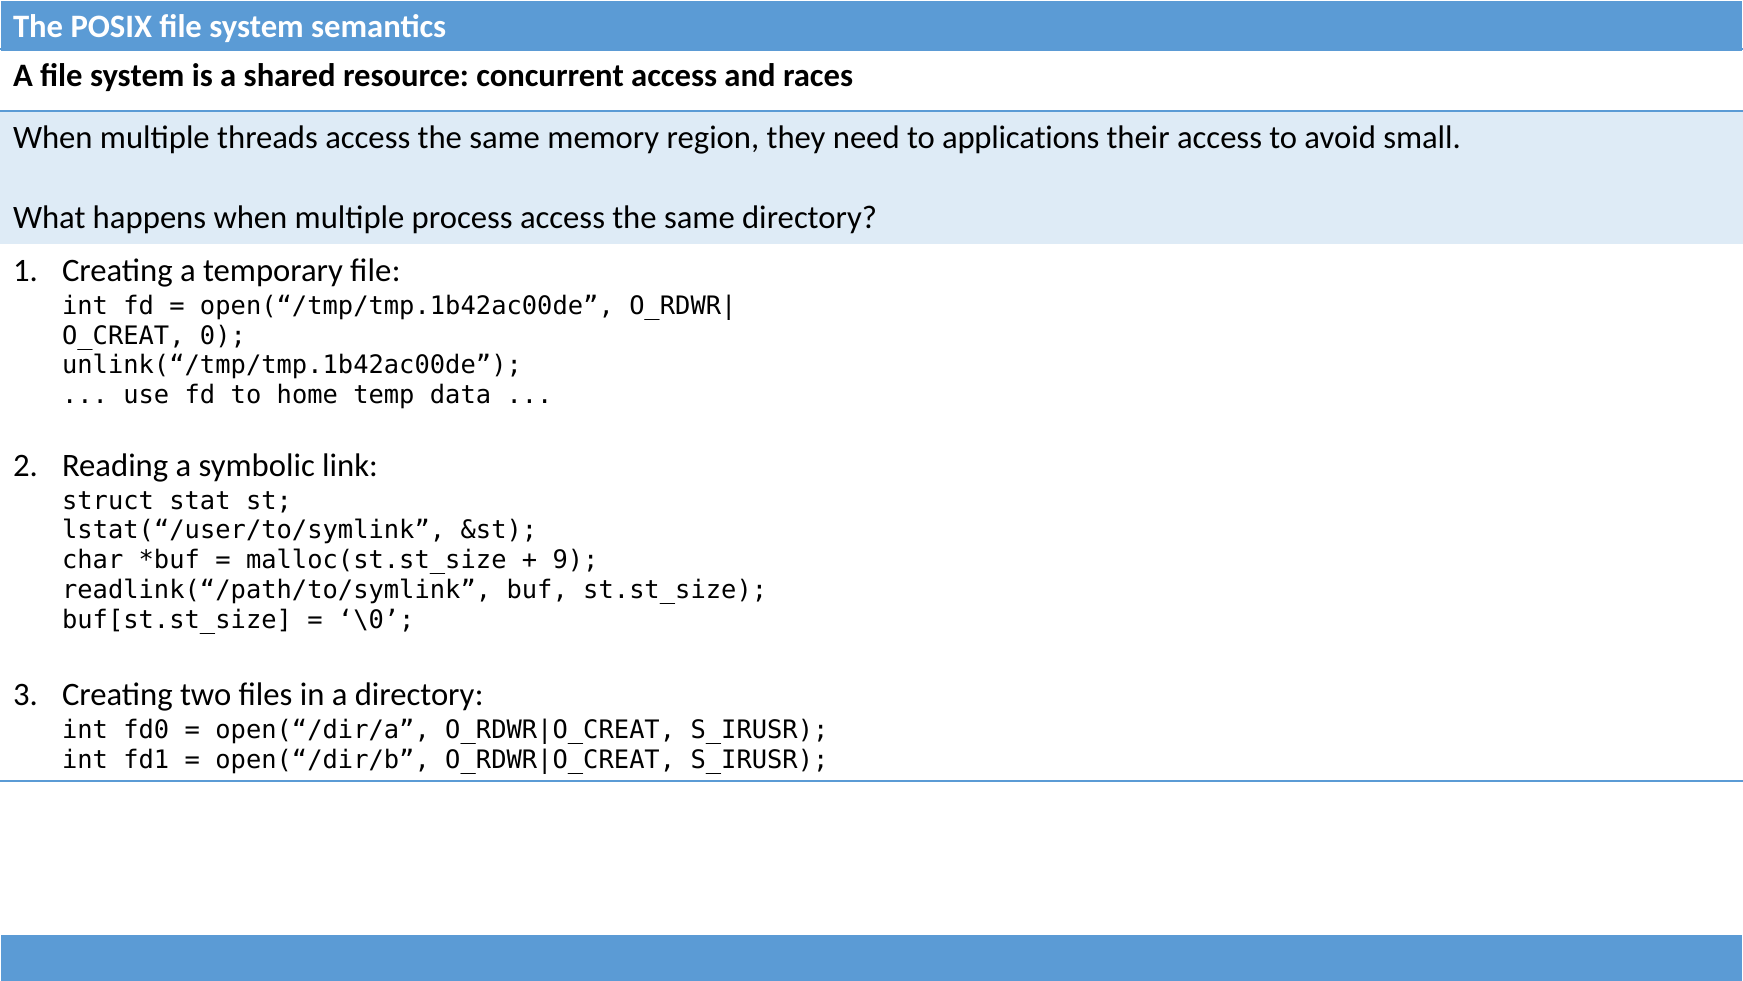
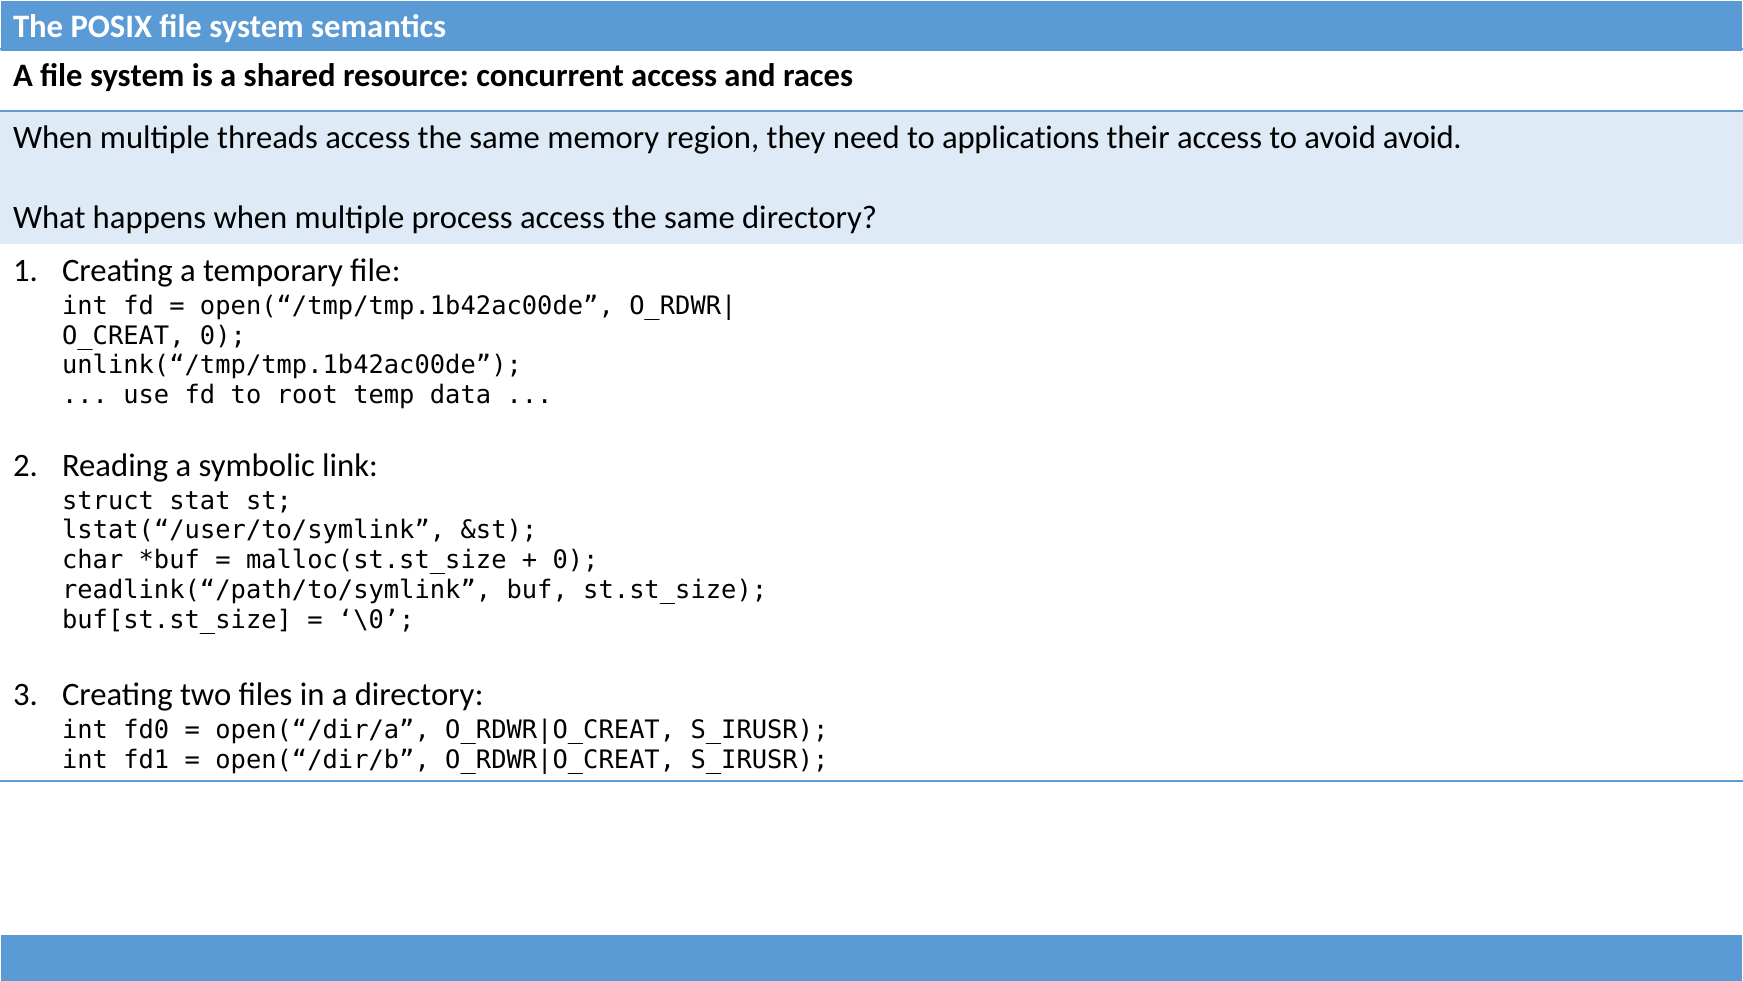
avoid small: small -> avoid
home: home -> root
9 at (576, 560): 9 -> 0
